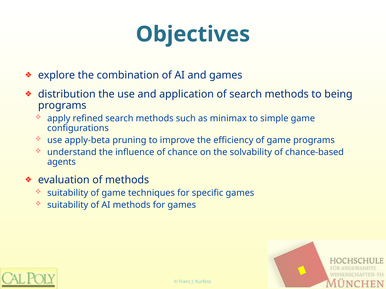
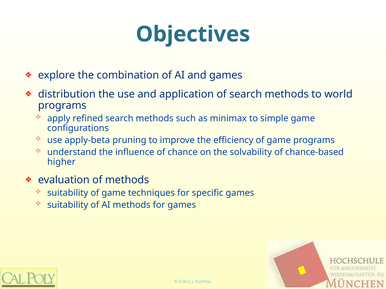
being: being -> world
agents: agents -> higher
